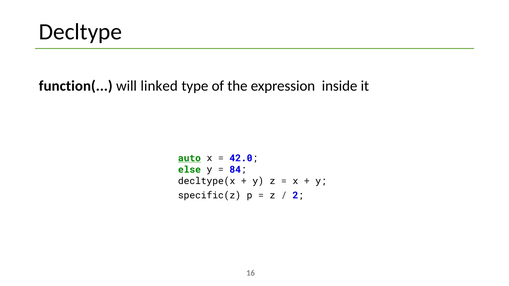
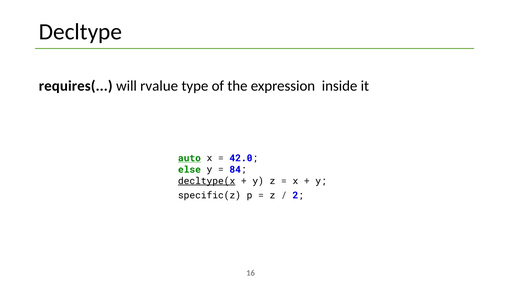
function(: function( -> requires(
linked: linked -> rvalue
decltype(x underline: none -> present
